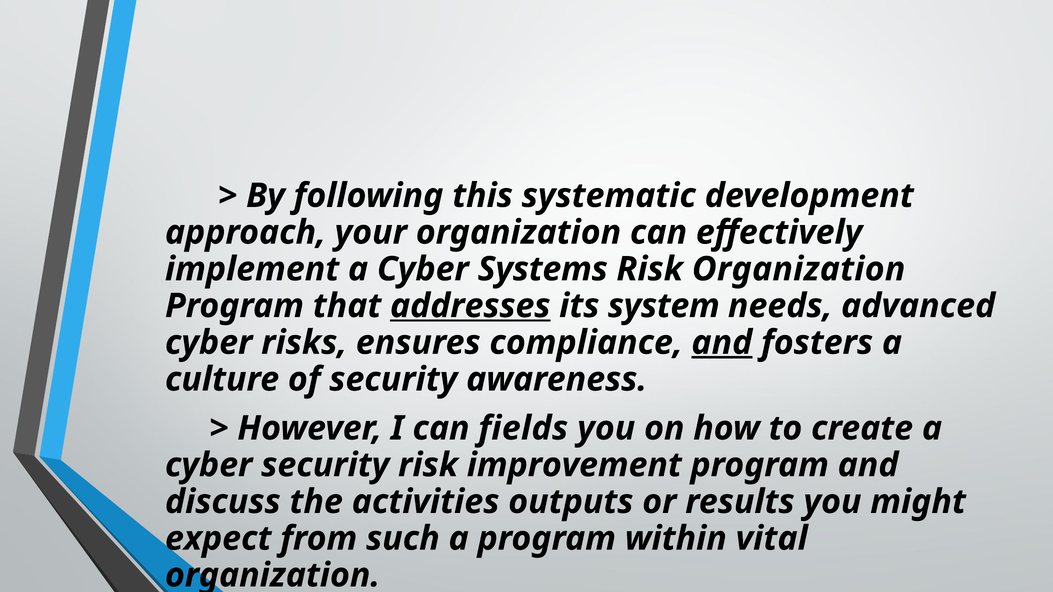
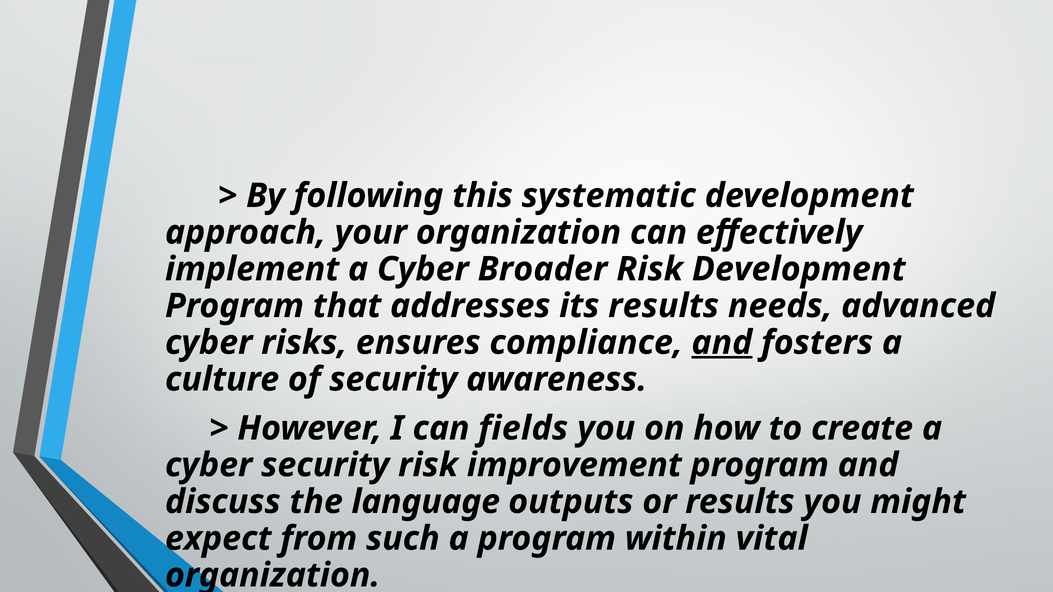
Systems: Systems -> Broader
Risk Organization: Organization -> Development
addresses underline: present -> none
its system: system -> results
activities: activities -> language
